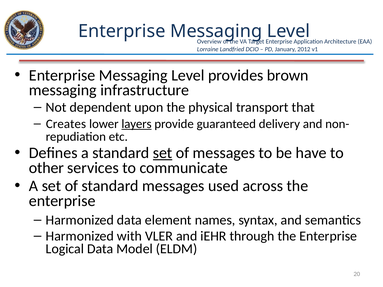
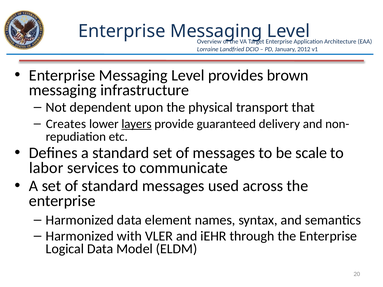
set at (163, 153) underline: present -> none
have: have -> scale
other: other -> labor
